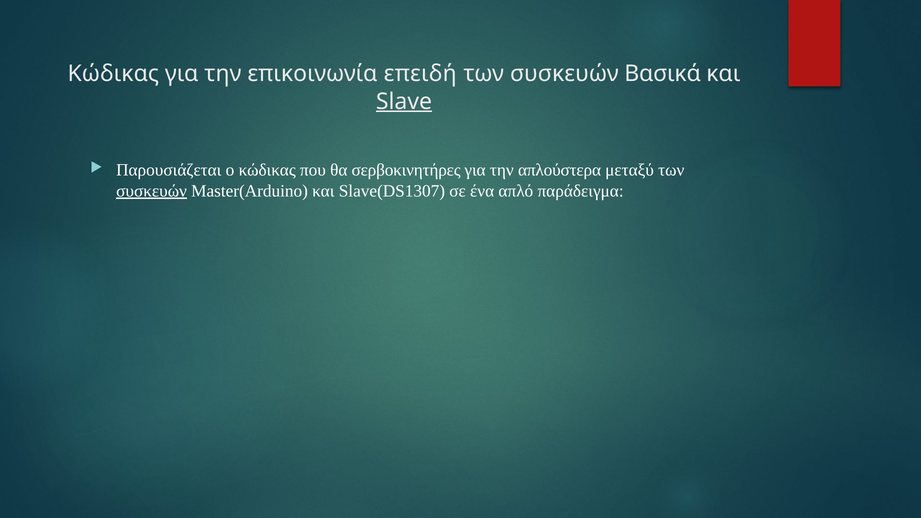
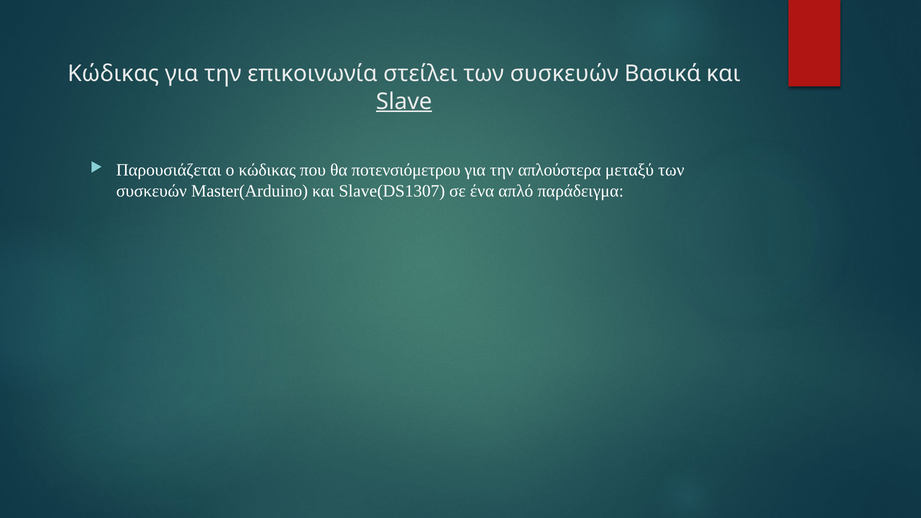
επειδή: επειδή -> στείλει
σερβοκινητήρες: σερβοκινητήρες -> ποτενσιόμετρου
συσκευών at (152, 191) underline: present -> none
